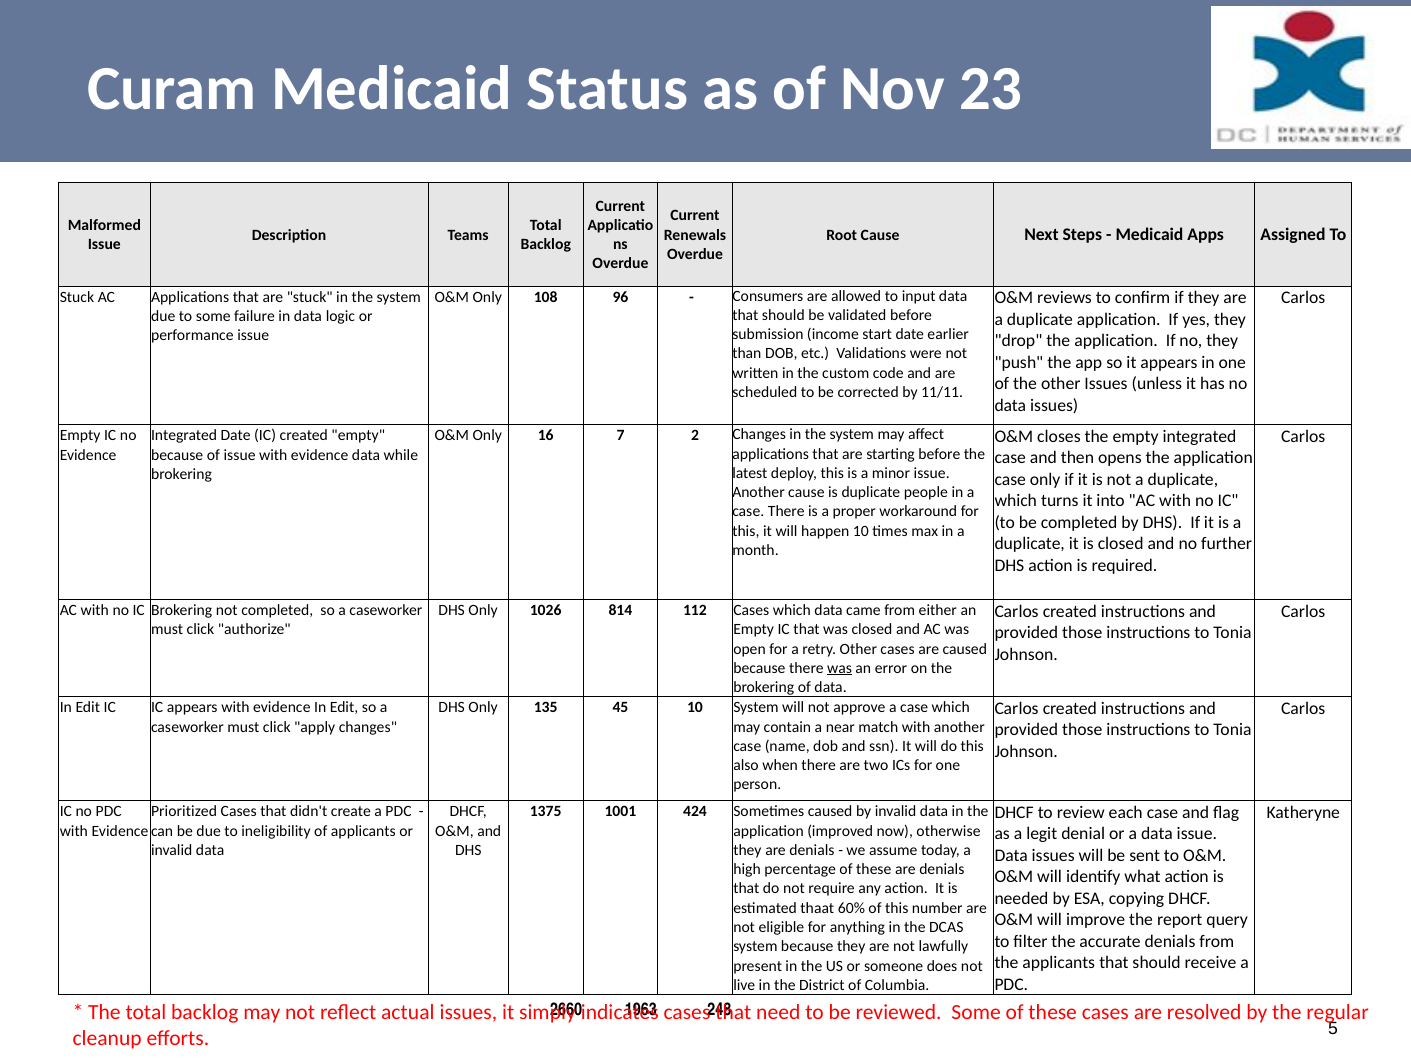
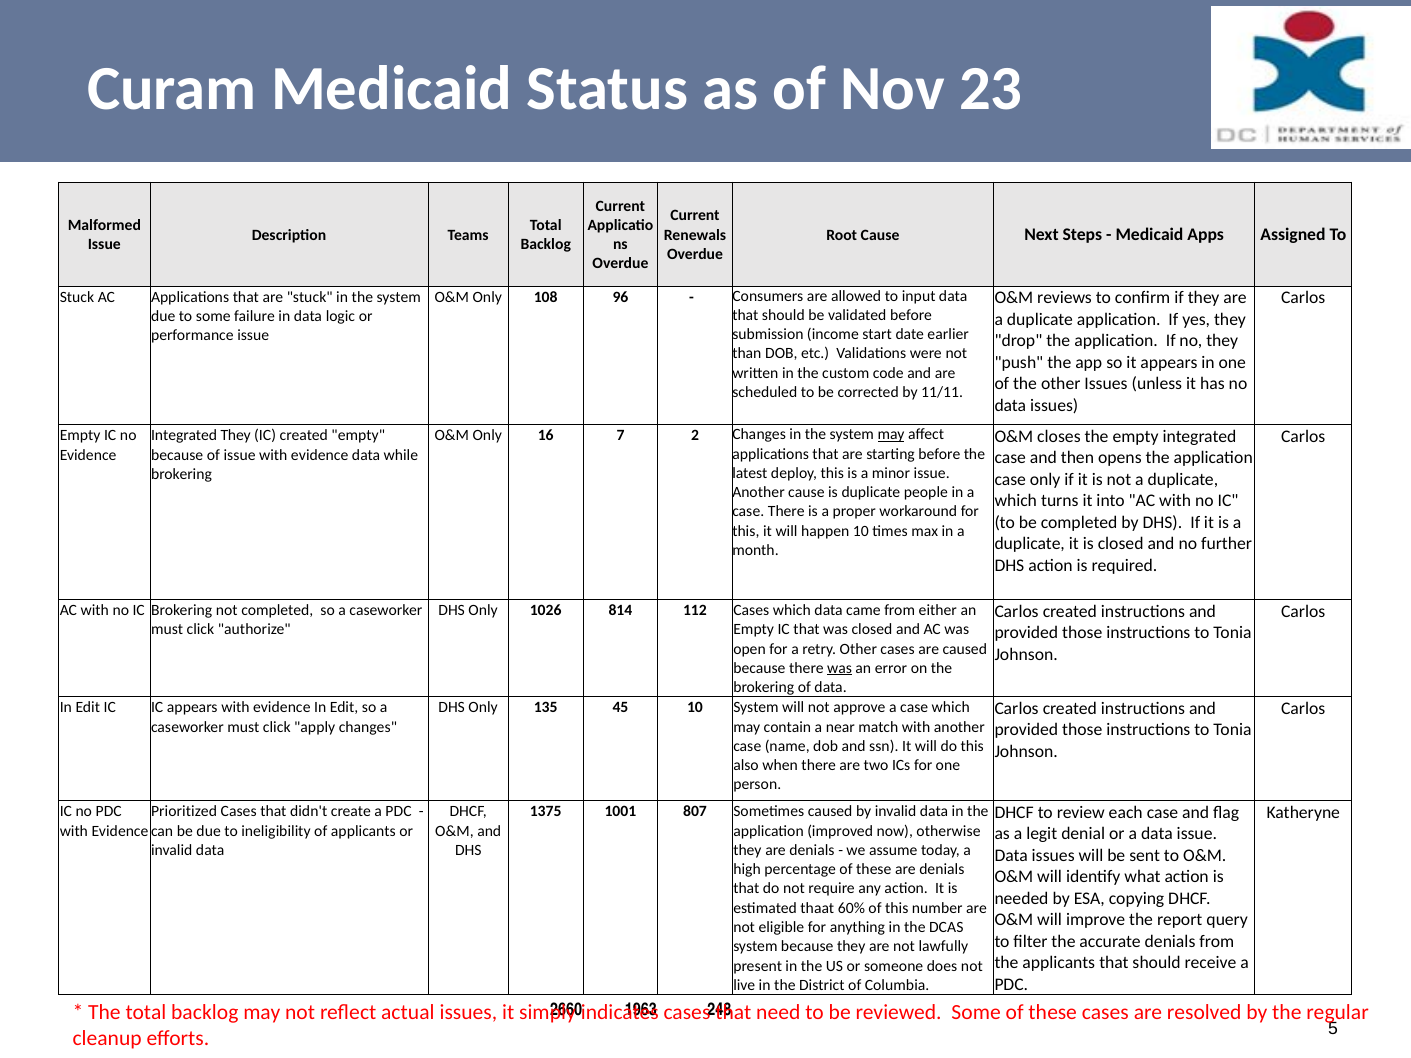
Integrated Date: Date -> They
may at (891, 435) underline: none -> present
424: 424 -> 807
